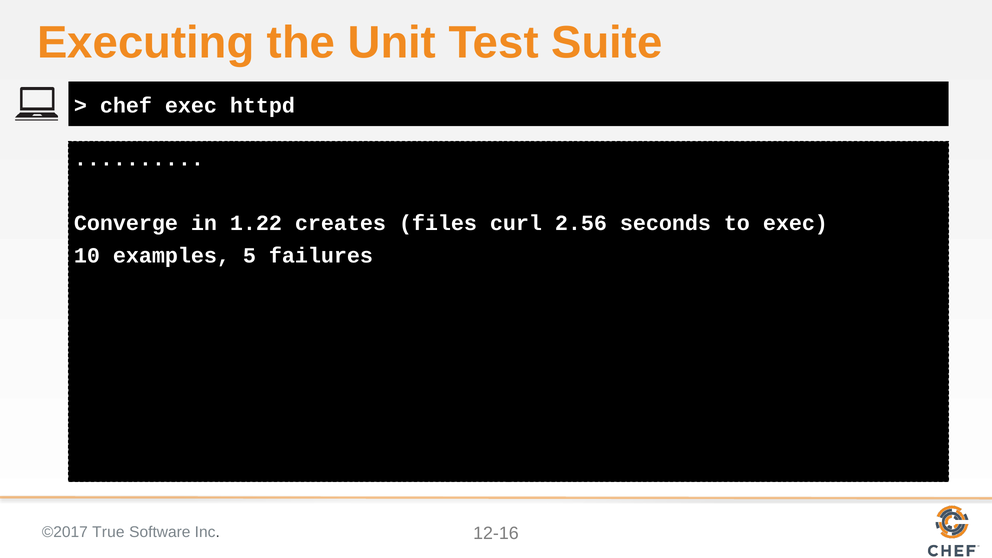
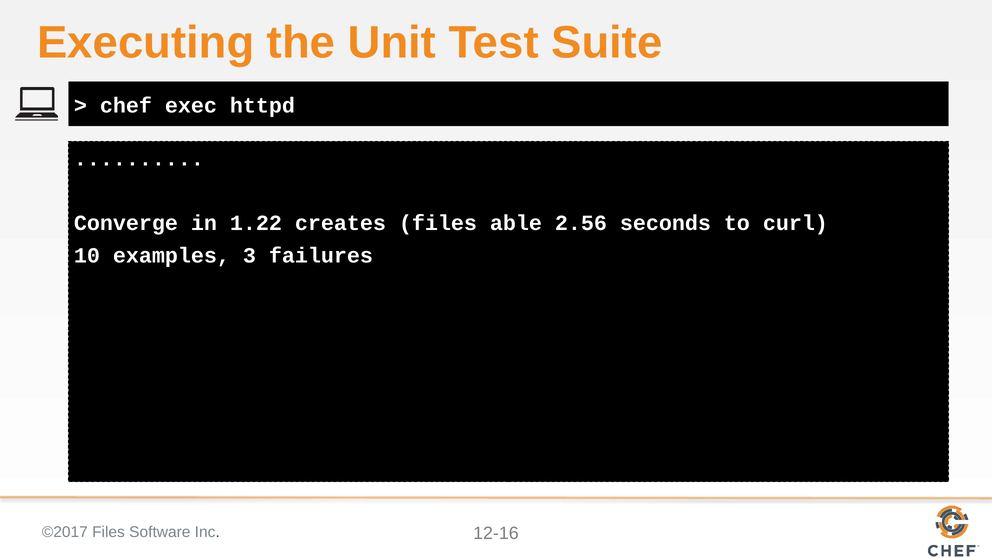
curl: curl -> able
to exec: exec -> curl
5: 5 -> 3
True at (108, 532): True -> Files
